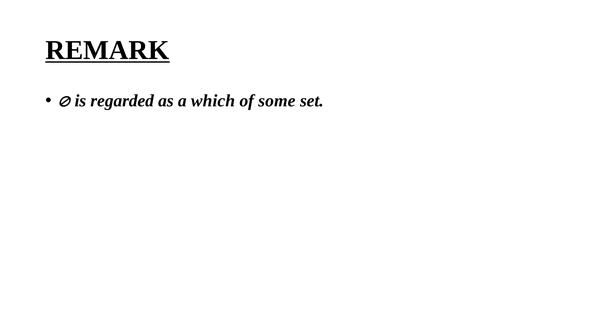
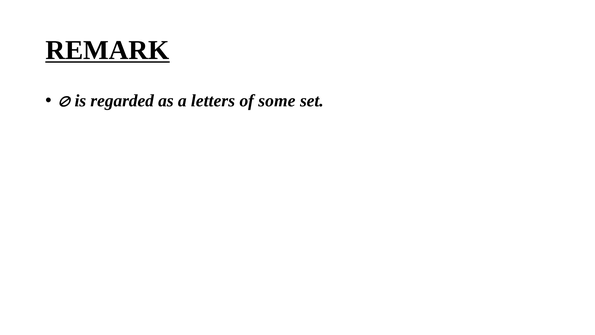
which: which -> letters
